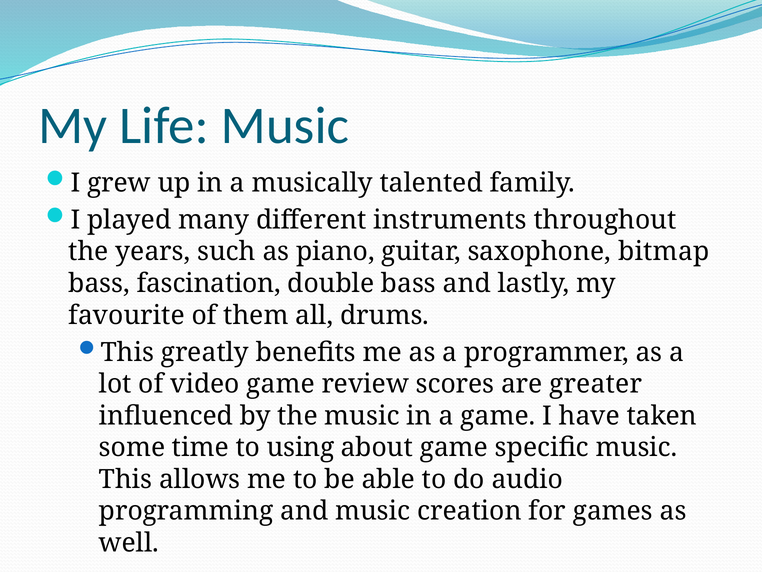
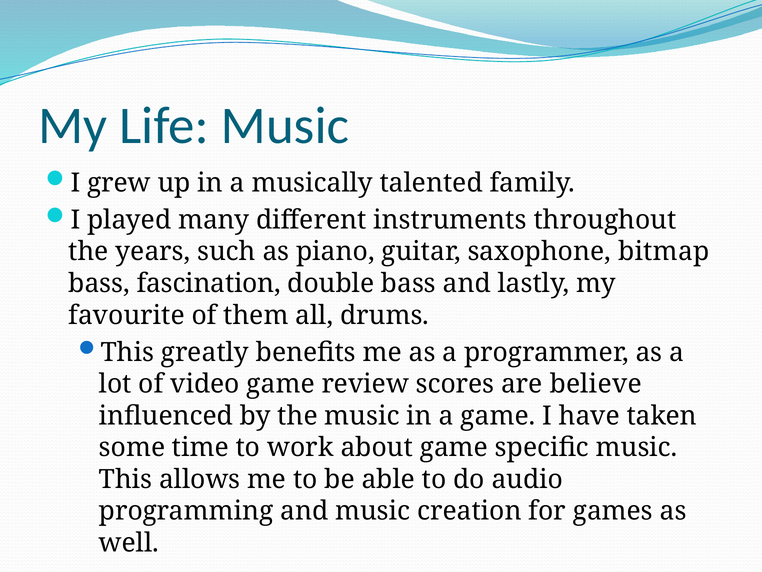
greater: greater -> believe
using: using -> work
